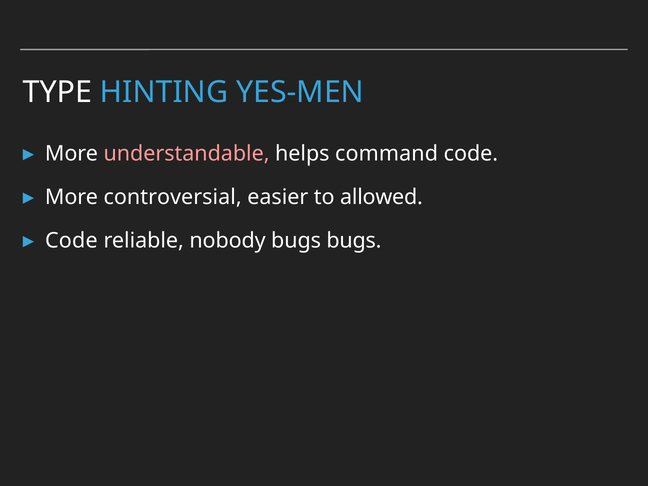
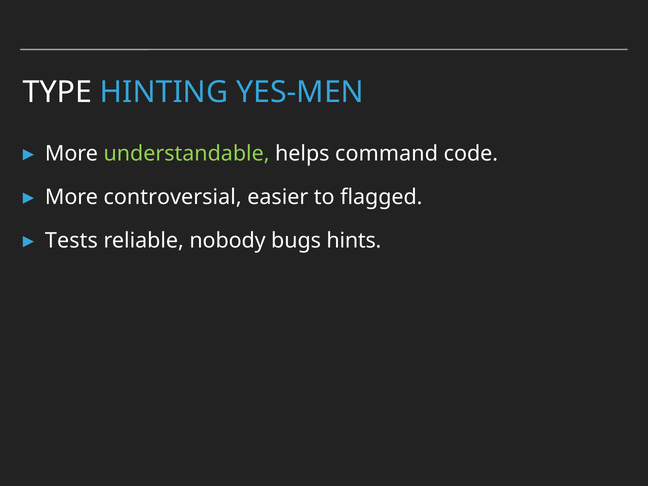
understandable colour: pink -> light green
allowed: allowed -> flagged
Code at (71, 241): Code -> Tests
bugs bugs: bugs -> hints
